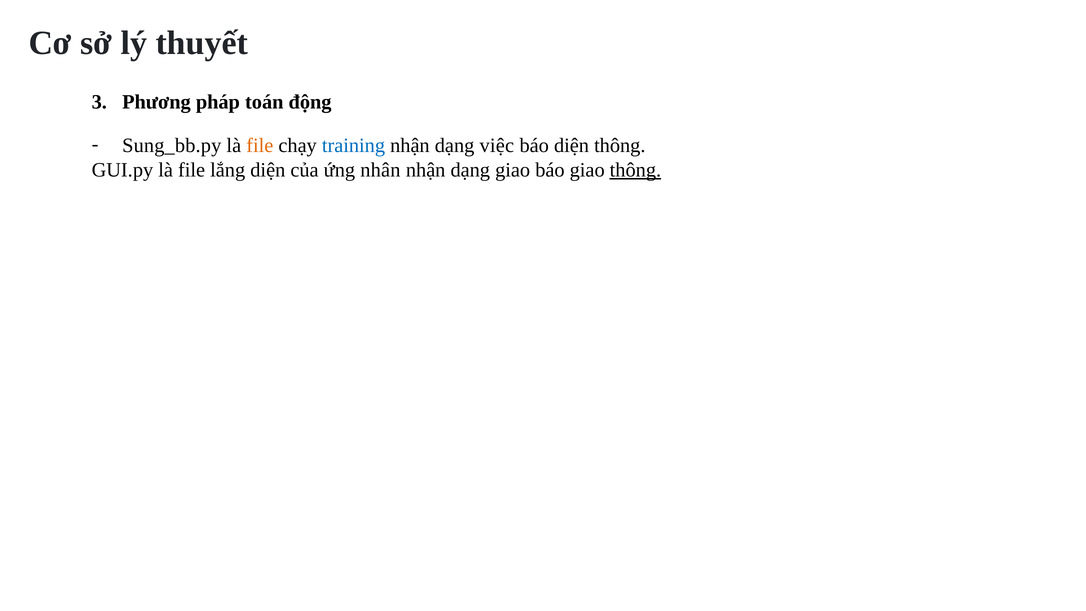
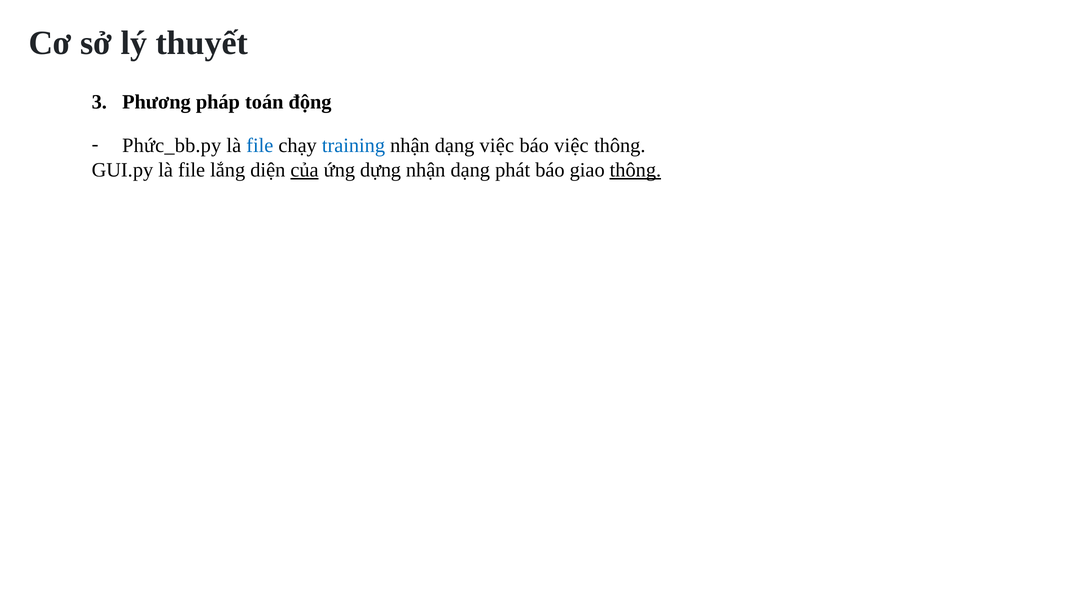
Sung_bb.py: Sung_bb.py -> Phức_bb.py
file at (260, 146) colour: orange -> blue
báo diện: diện -> việc
của underline: none -> present
nhân: nhân -> dựng
dạng giao: giao -> phát
